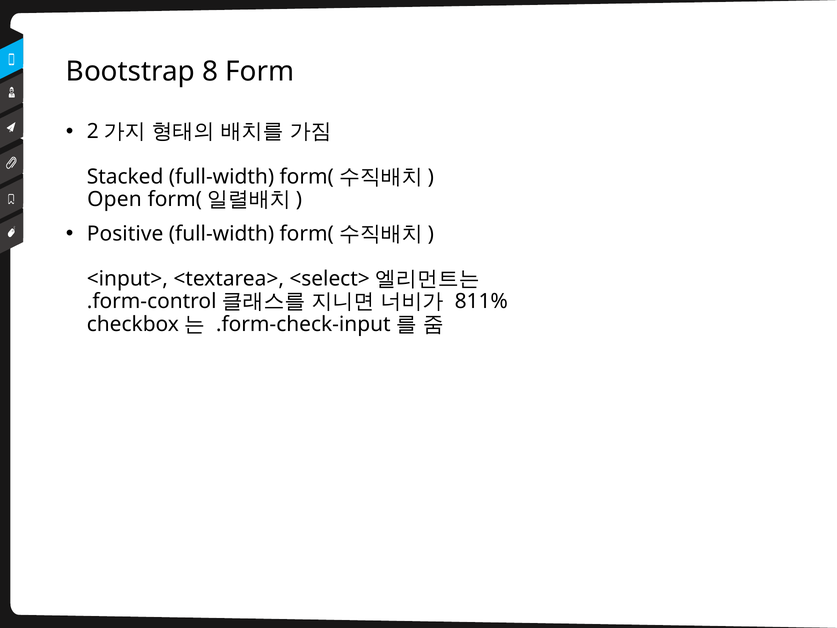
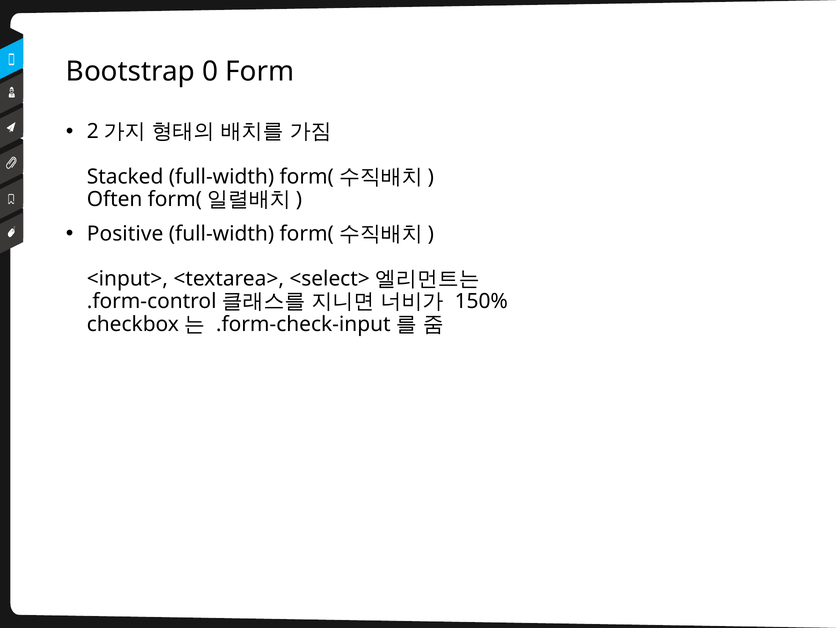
8: 8 -> 0
Open: Open -> Often
811%: 811% -> 150%
